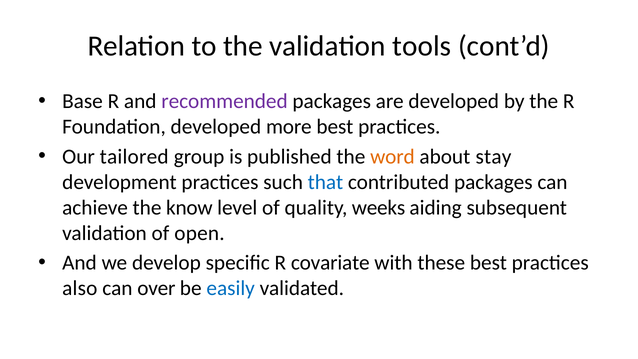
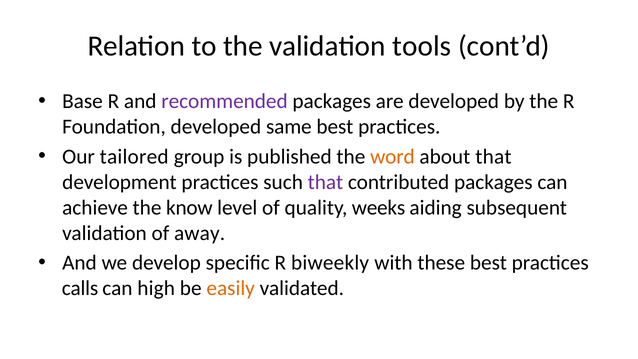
more: more -> same
about stay: stay -> that
that at (325, 182) colour: blue -> purple
open: open -> away
covariate: covariate -> biweekly
also: also -> calls
over: over -> high
easily colour: blue -> orange
